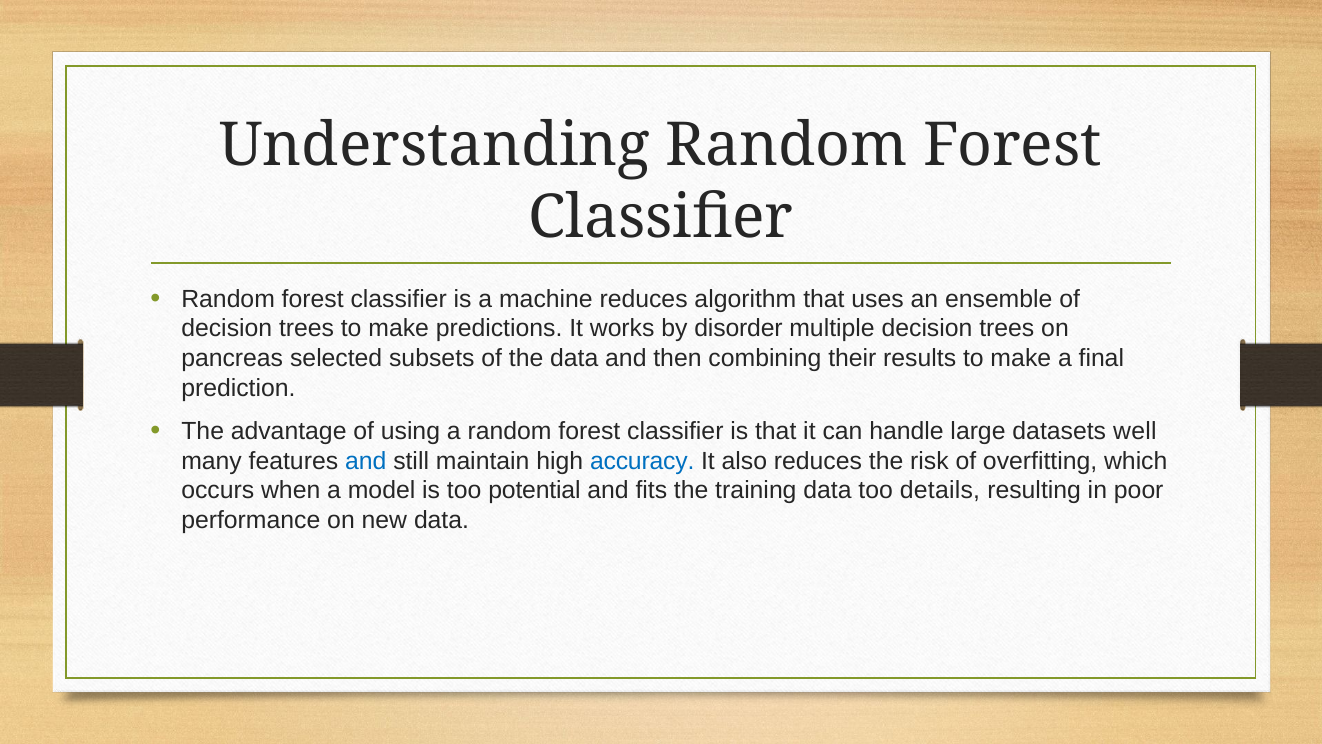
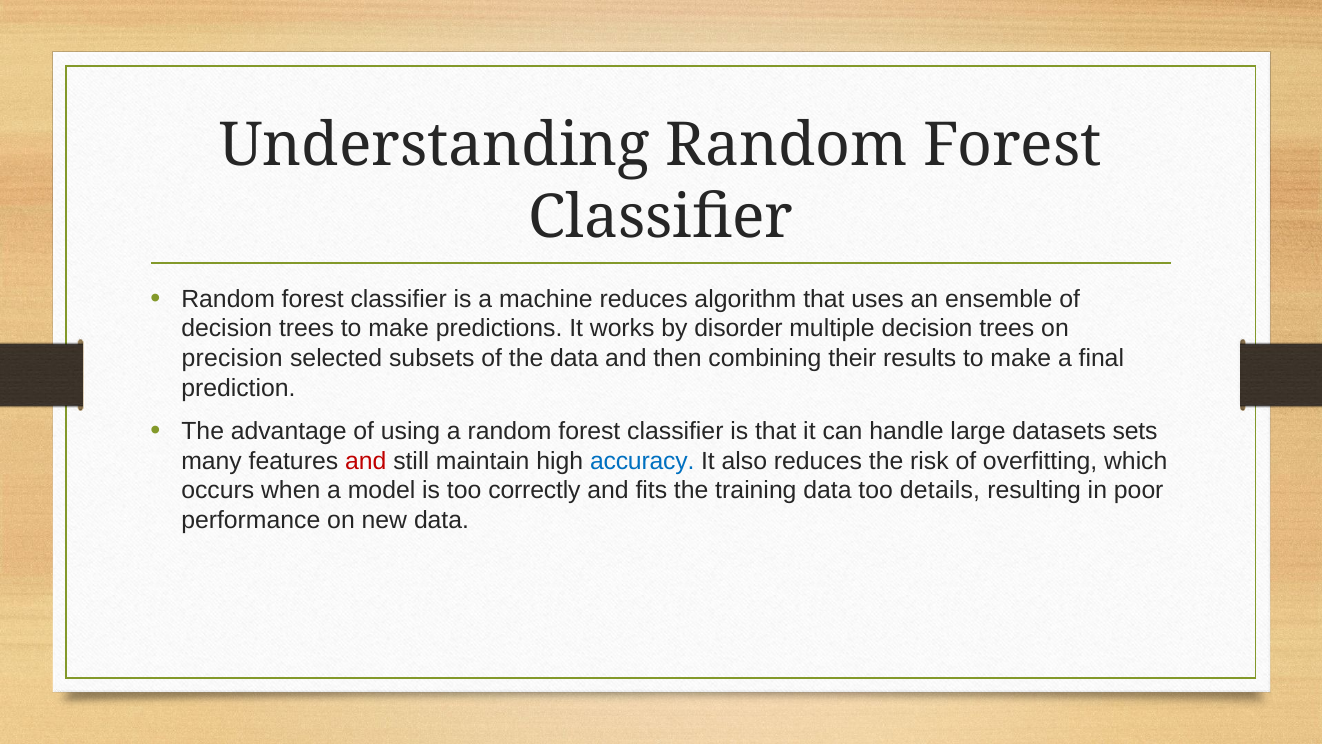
pancreas: pancreas -> precision
well: well -> sets
and at (366, 461) colour: blue -> red
potential: potential -> correctly
